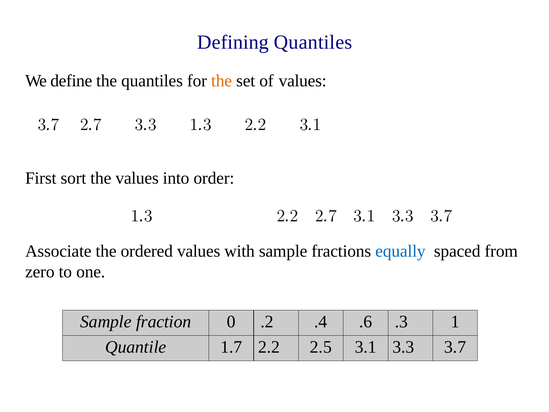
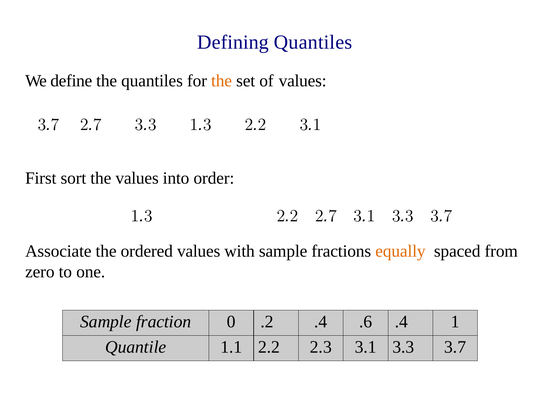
equally colour: blue -> orange
.6 .3: .3 -> .4
1.7: 1.7 -> 1.1
2.5: 2.5 -> 2.3
